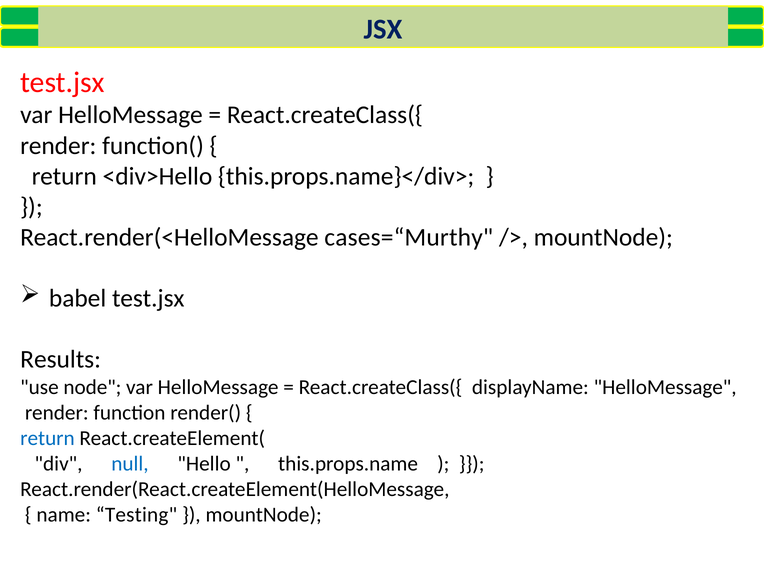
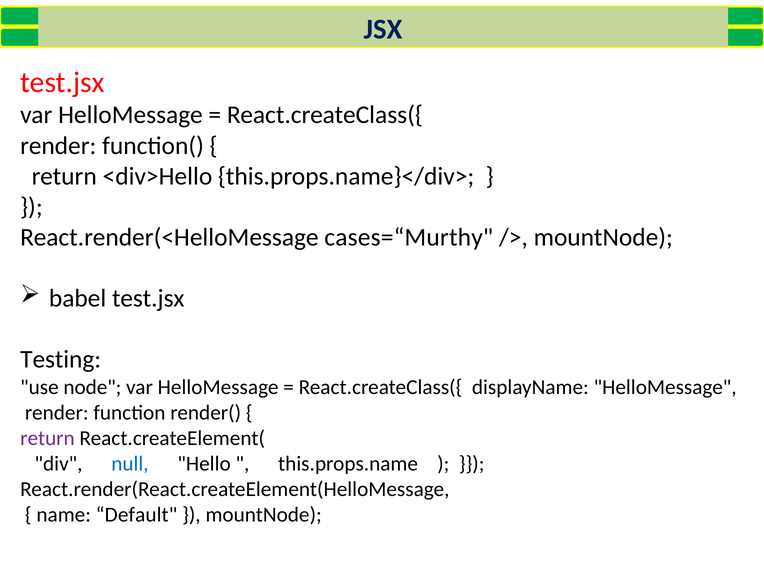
Results: Results -> Testing
return at (47, 438) colour: blue -> purple
Testing: Testing -> Default
